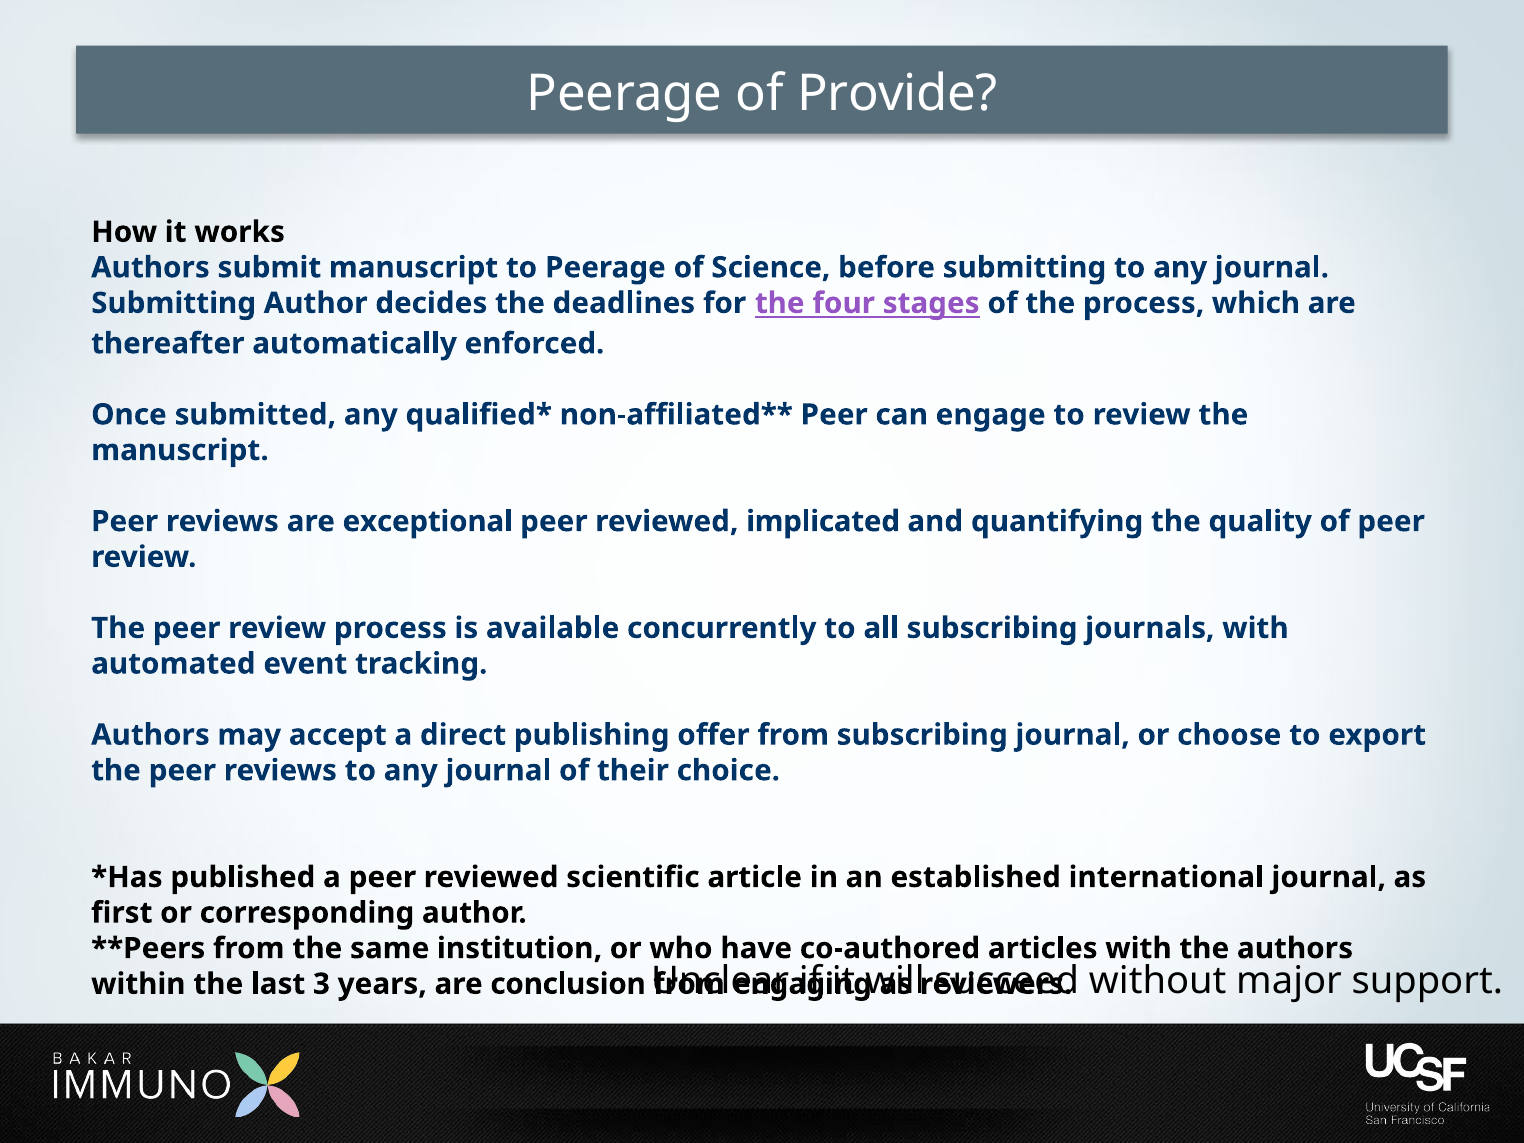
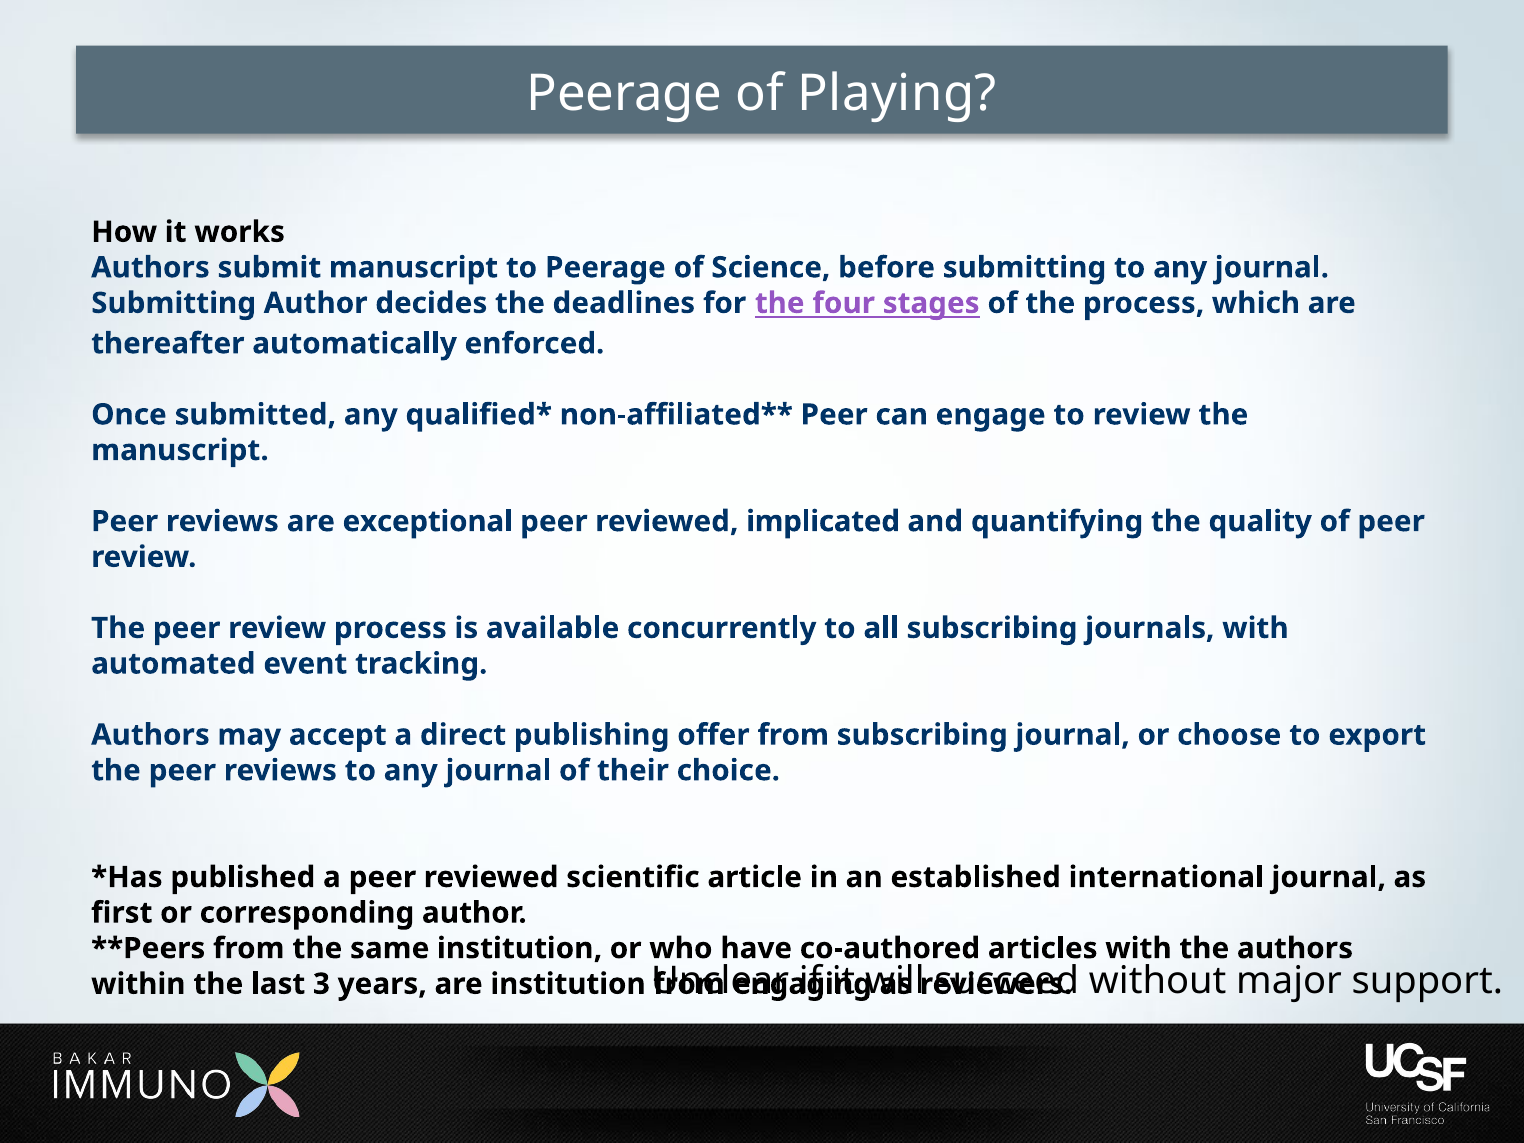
Provide: Provide -> Playing
are conclusion: conclusion -> institution
